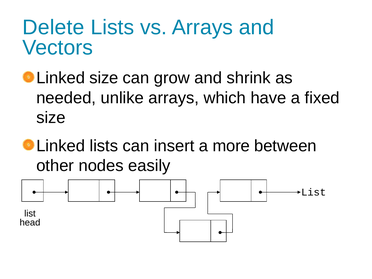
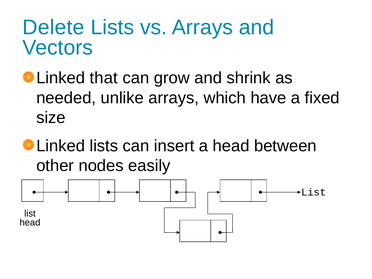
Linked size: size -> that
a more: more -> head
